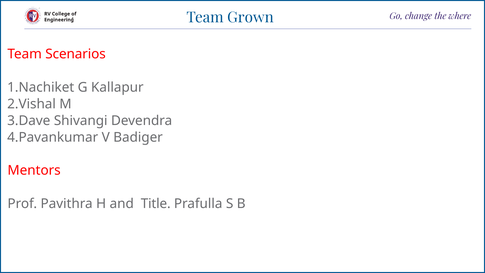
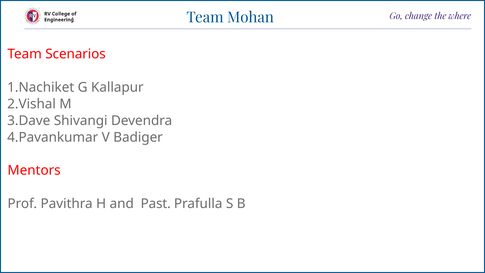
Grown: Grown -> Mohan
Title: Title -> Past
